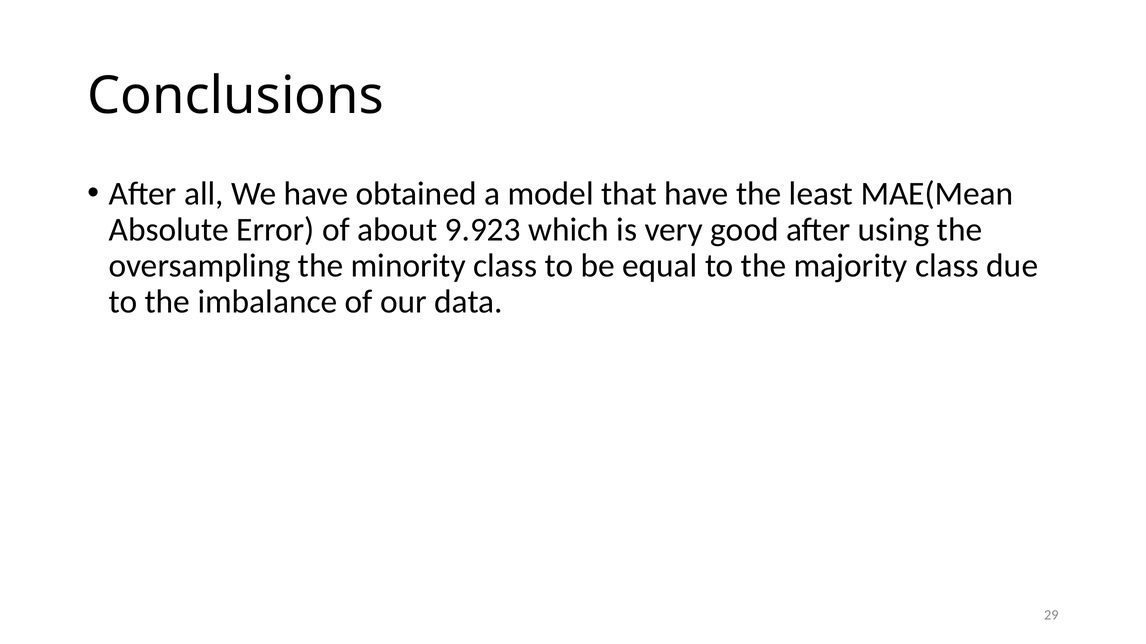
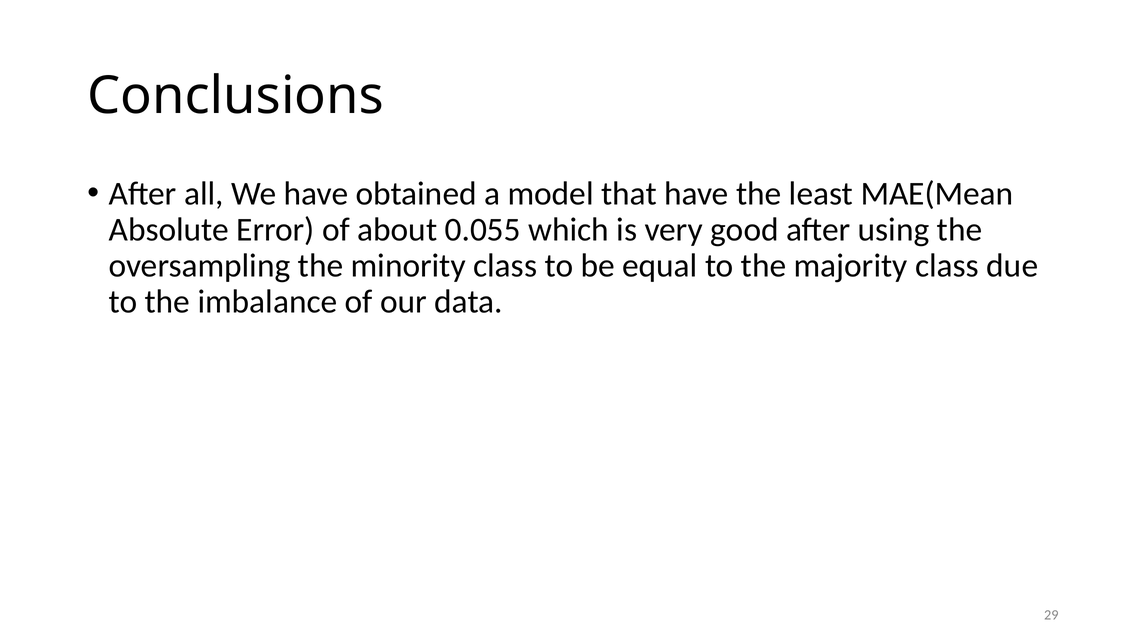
9.923: 9.923 -> 0.055
